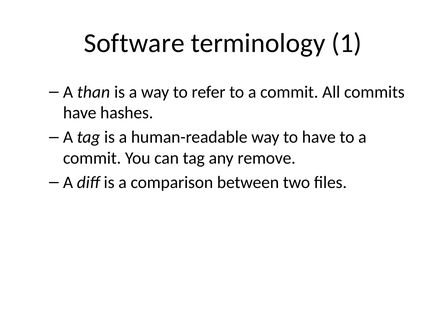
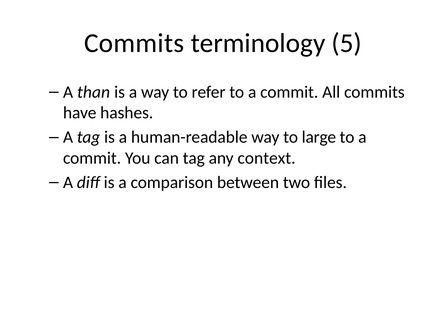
Software at (134, 43): Software -> Commits
1: 1 -> 5
to have: have -> large
remove: remove -> context
